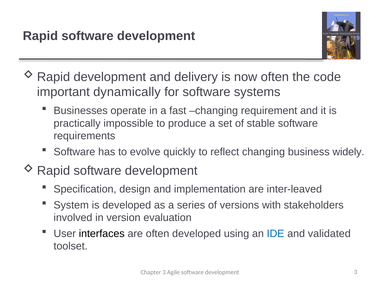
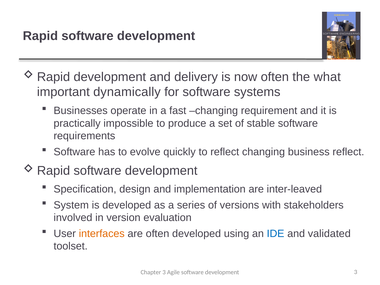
code: code -> what
business widely: widely -> reflect
interfaces colour: black -> orange
